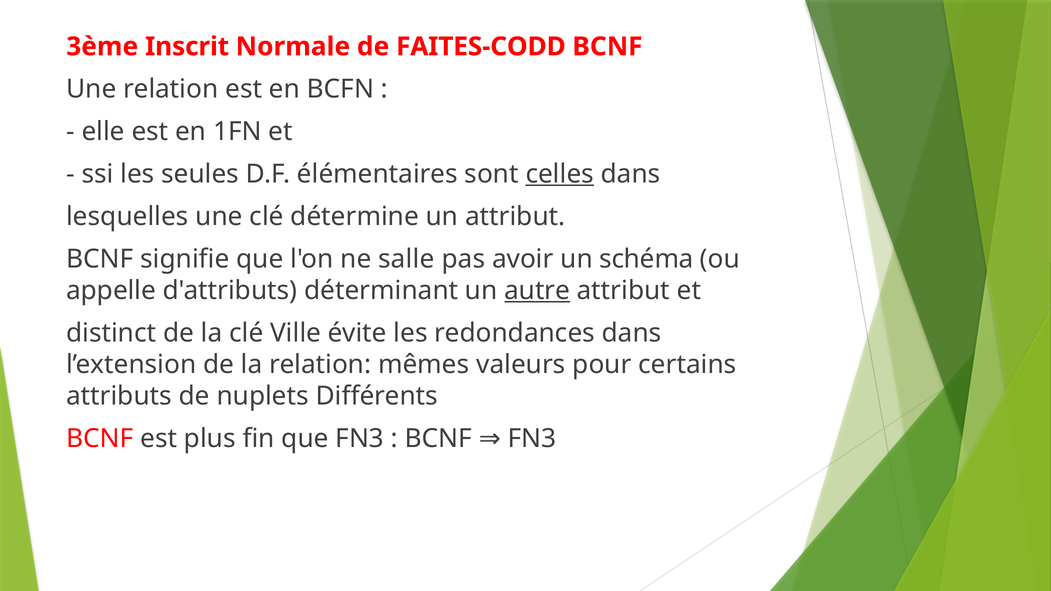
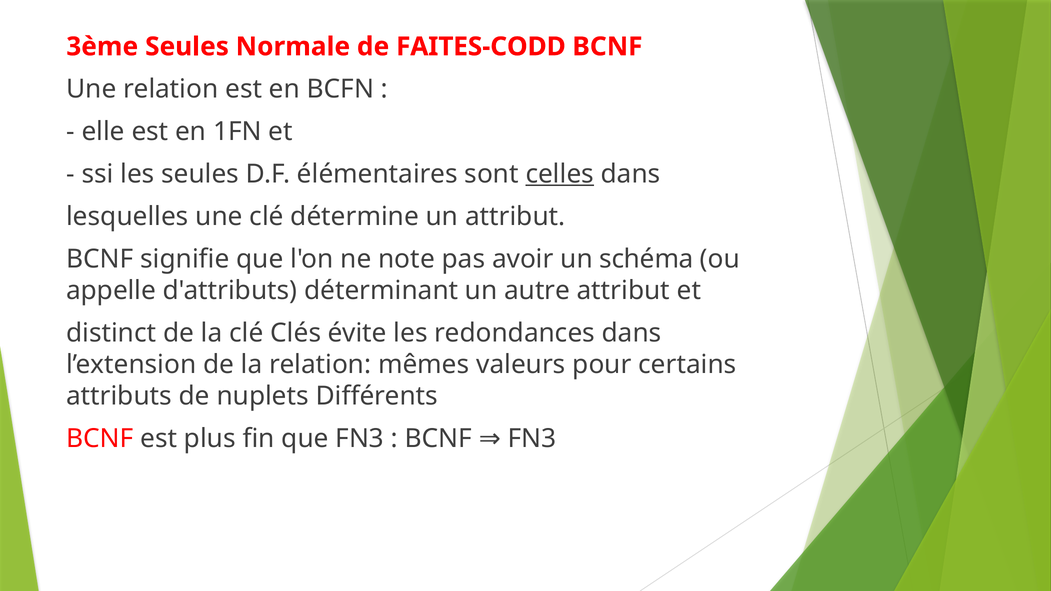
3ème Inscrit: Inscrit -> Seules
salle: salle -> note
autre underline: present -> none
Ville: Ville -> Clés
